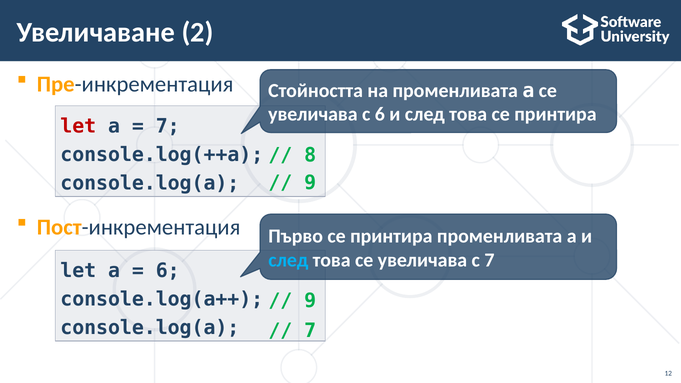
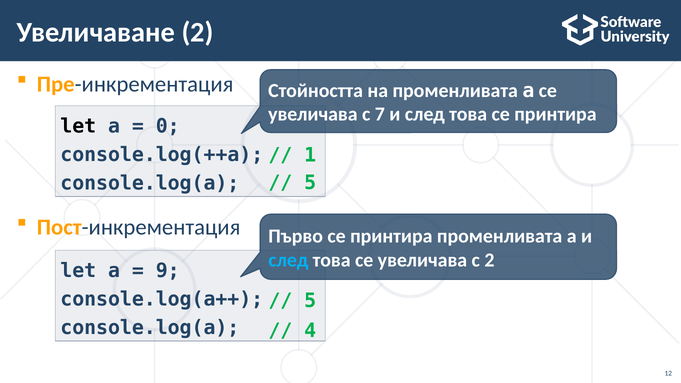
с 6: 6 -> 7
let at (78, 126) colour: red -> black
7 at (168, 126): 7 -> 0
8: 8 -> 1
9 at (310, 183): 9 -> 5
с 7: 7 -> 2
6 at (168, 271): 6 -> 9
9 at (310, 301): 9 -> 5
7 at (310, 331): 7 -> 4
